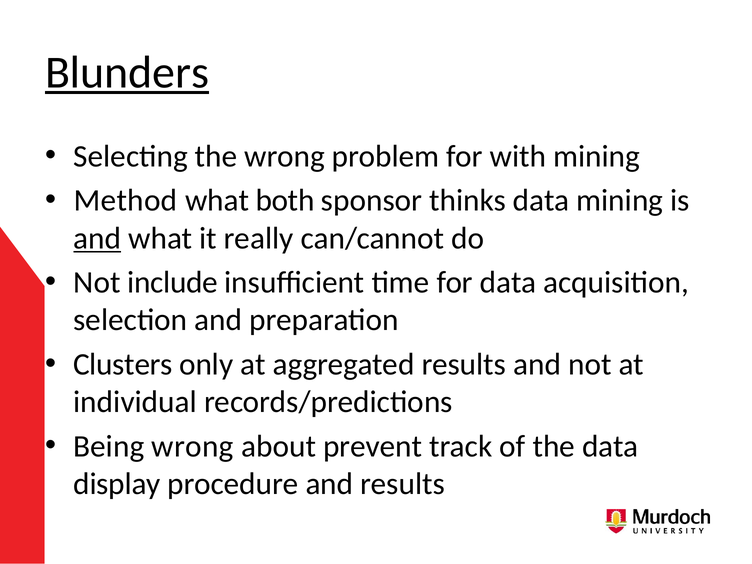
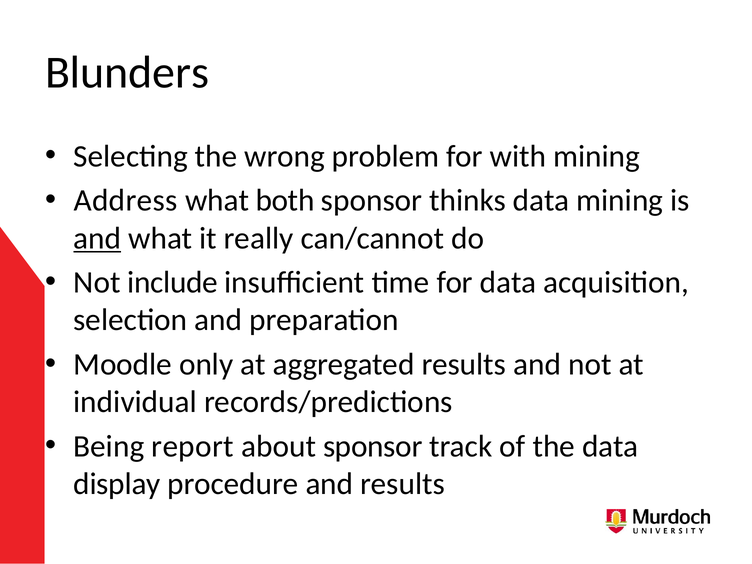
Blunders underline: present -> none
Method: Method -> Address
Clusters: Clusters -> Moodle
Being wrong: wrong -> report
about prevent: prevent -> sponsor
